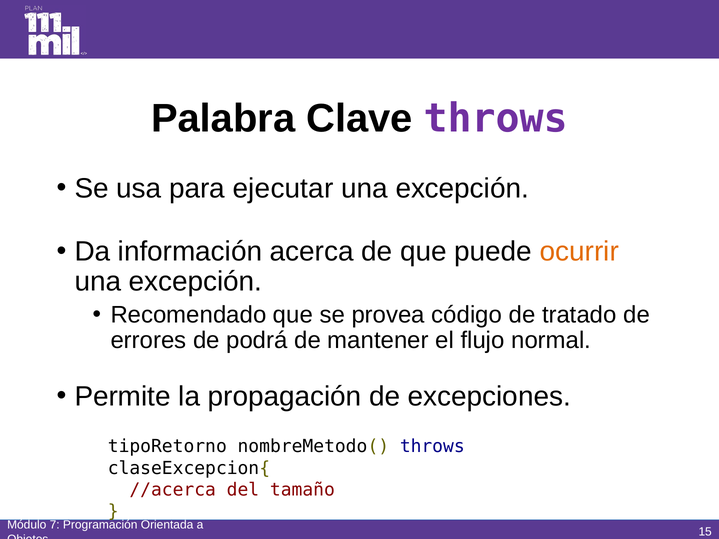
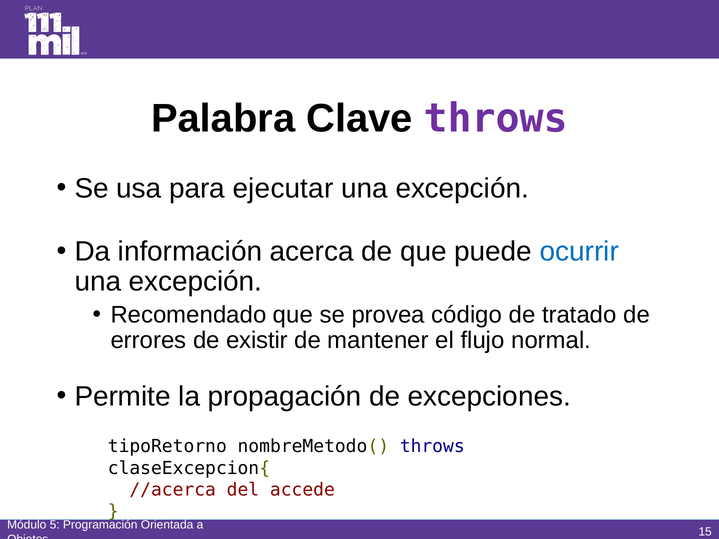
ocurrir colour: orange -> blue
podrá: podrá -> existir
tamaño: tamaño -> accede
7: 7 -> 5
